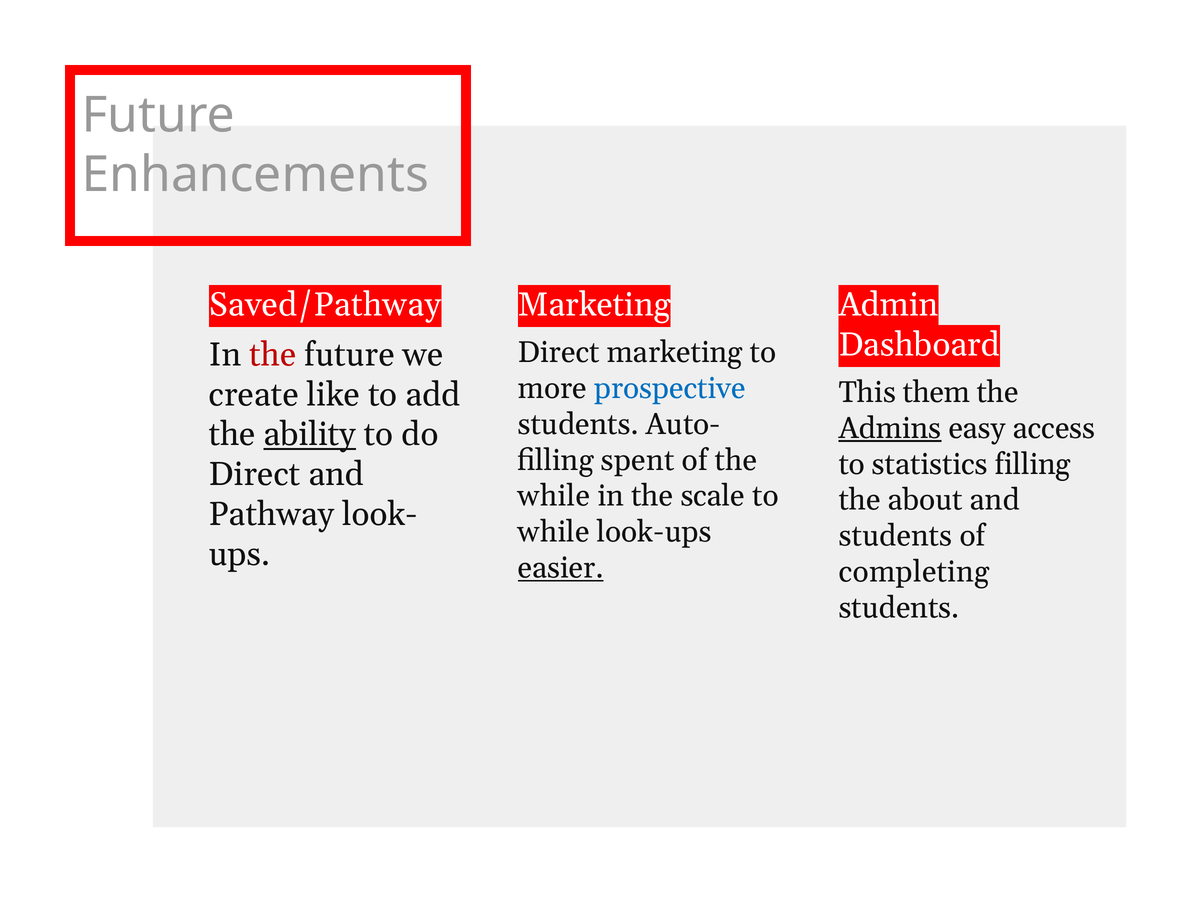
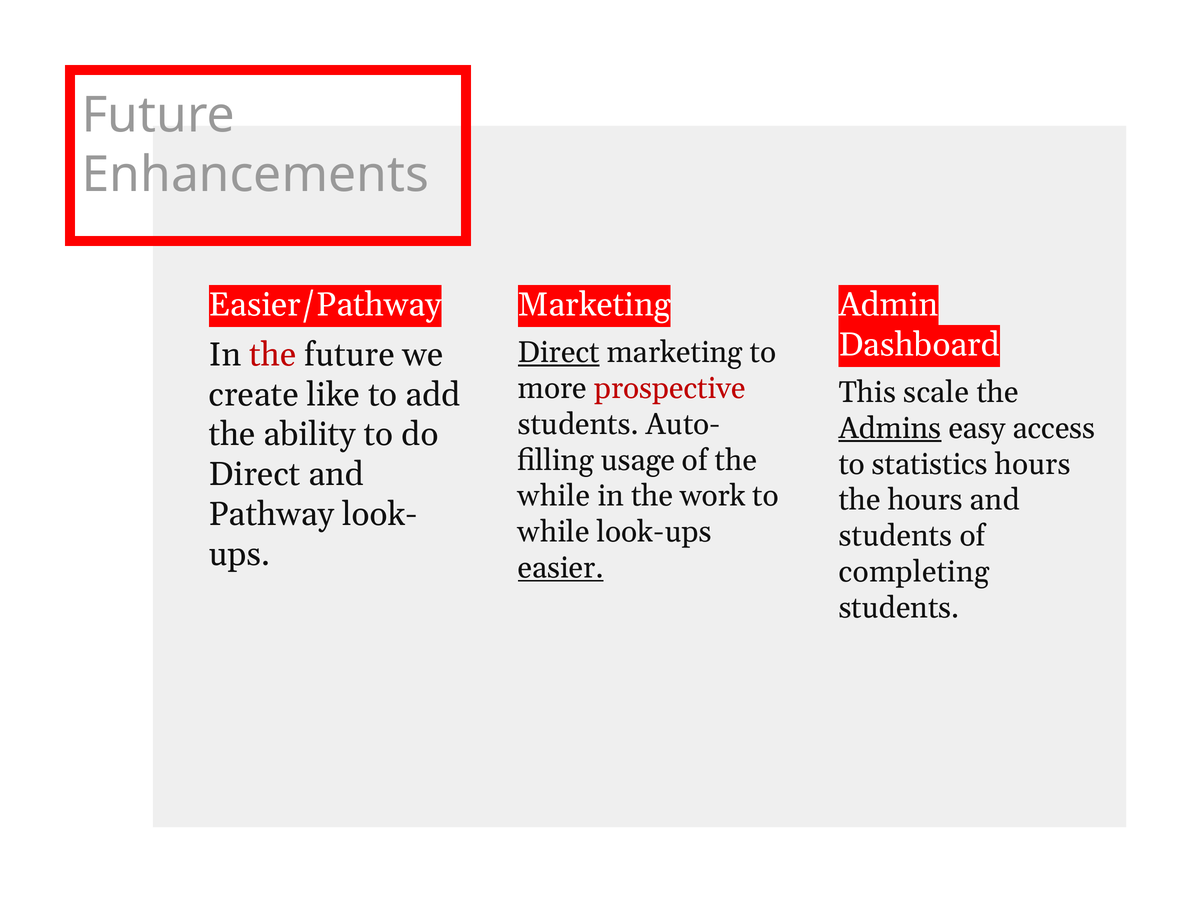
Saved/Pathway: Saved/Pathway -> Easier/Pathway
Direct at (559, 353) underline: none -> present
prospective colour: blue -> red
them: them -> scale
ability underline: present -> none
spent: spent -> usage
statistics filling: filling -> hours
scale: scale -> work
the about: about -> hours
